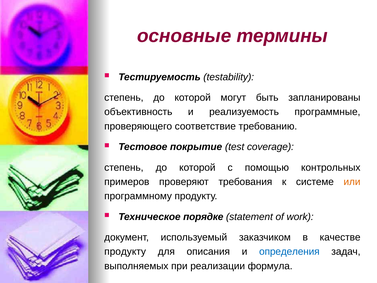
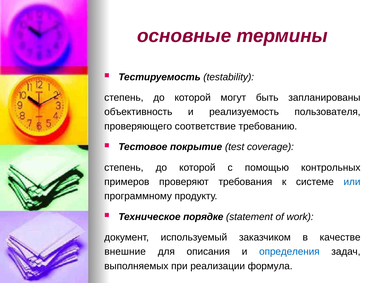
программные: программные -> пользователя
или colour: orange -> blue
продукту at (125, 251): продукту -> внешние
